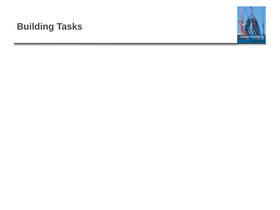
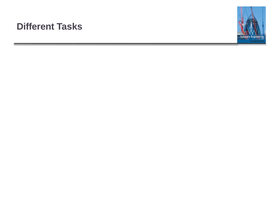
Building: Building -> Different
